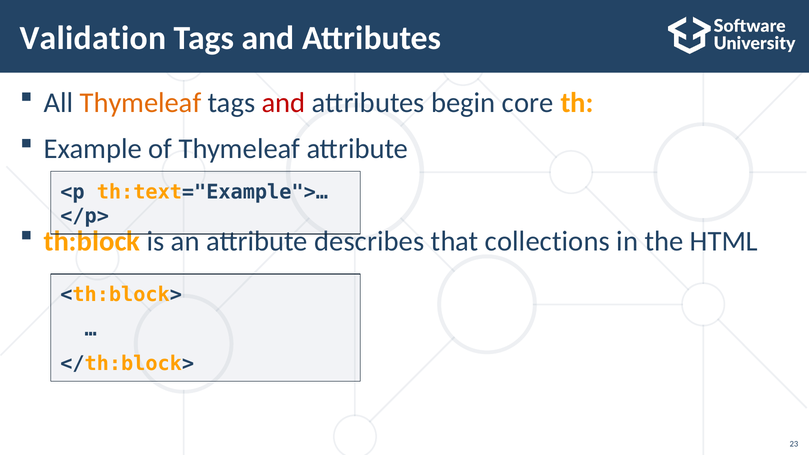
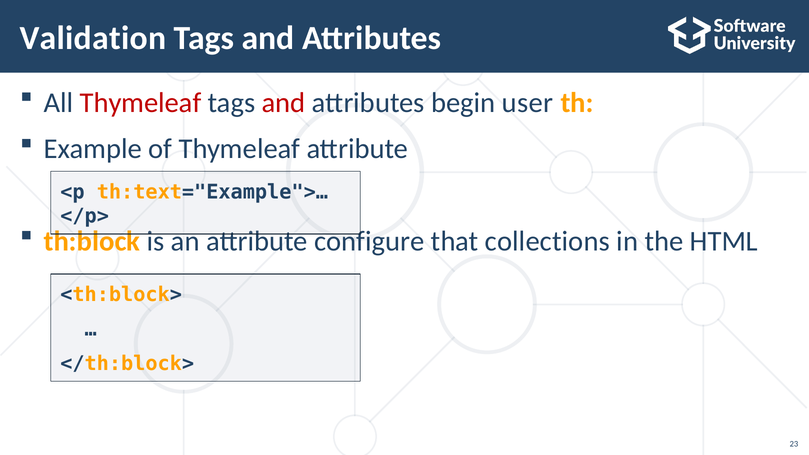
Thymeleaf at (141, 103) colour: orange -> red
core: core -> user
describes: describes -> configure
